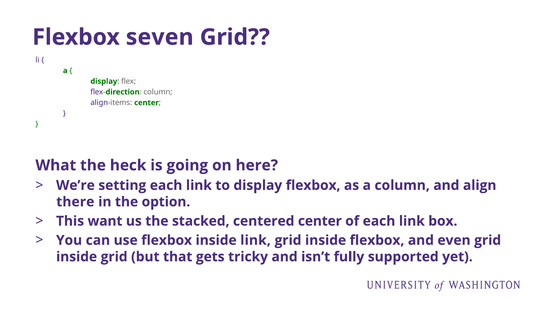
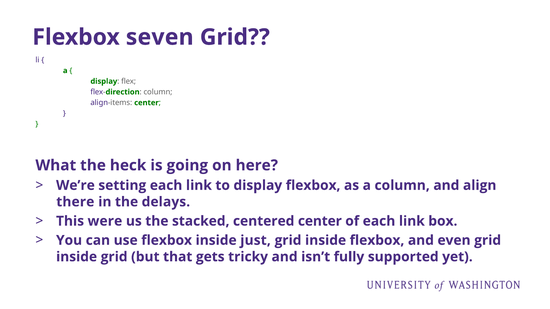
option: option -> delays
want: want -> were
inside link: link -> just
